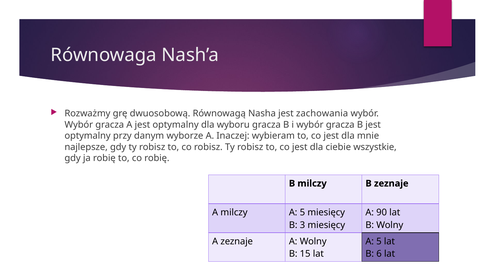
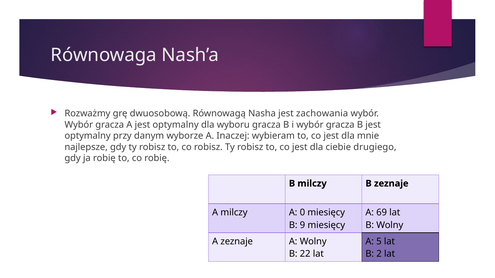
wszystkie: wszystkie -> drugiego
milczy A 5: 5 -> 0
90: 90 -> 69
3: 3 -> 9
15: 15 -> 22
6: 6 -> 2
